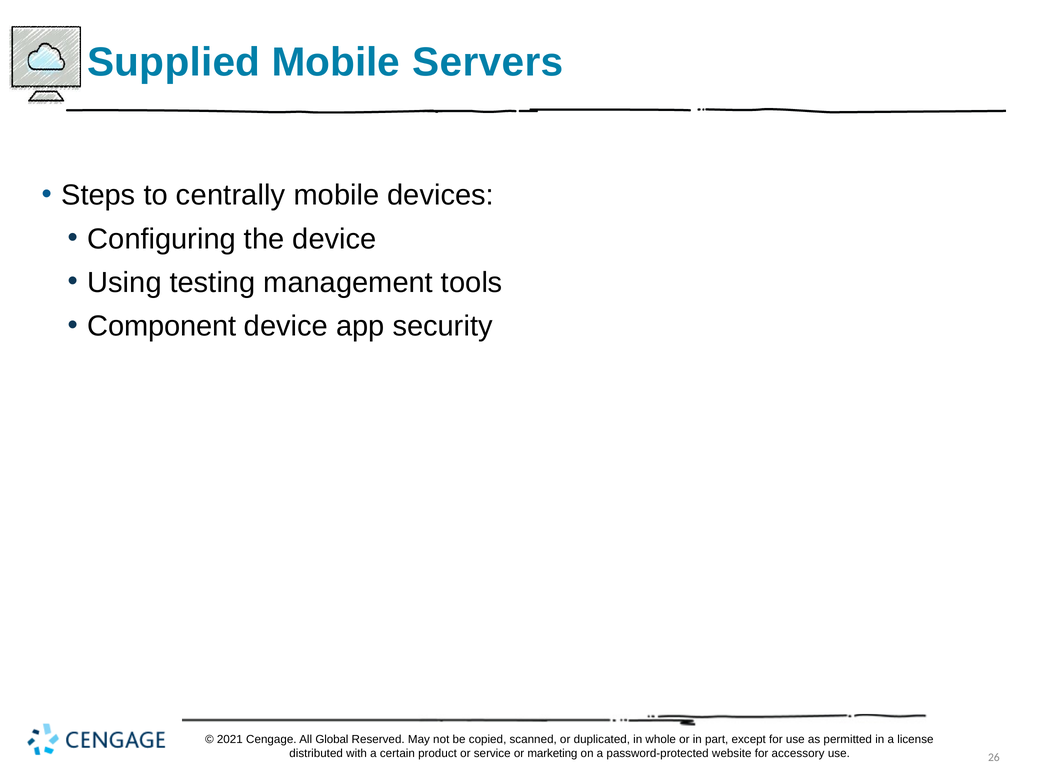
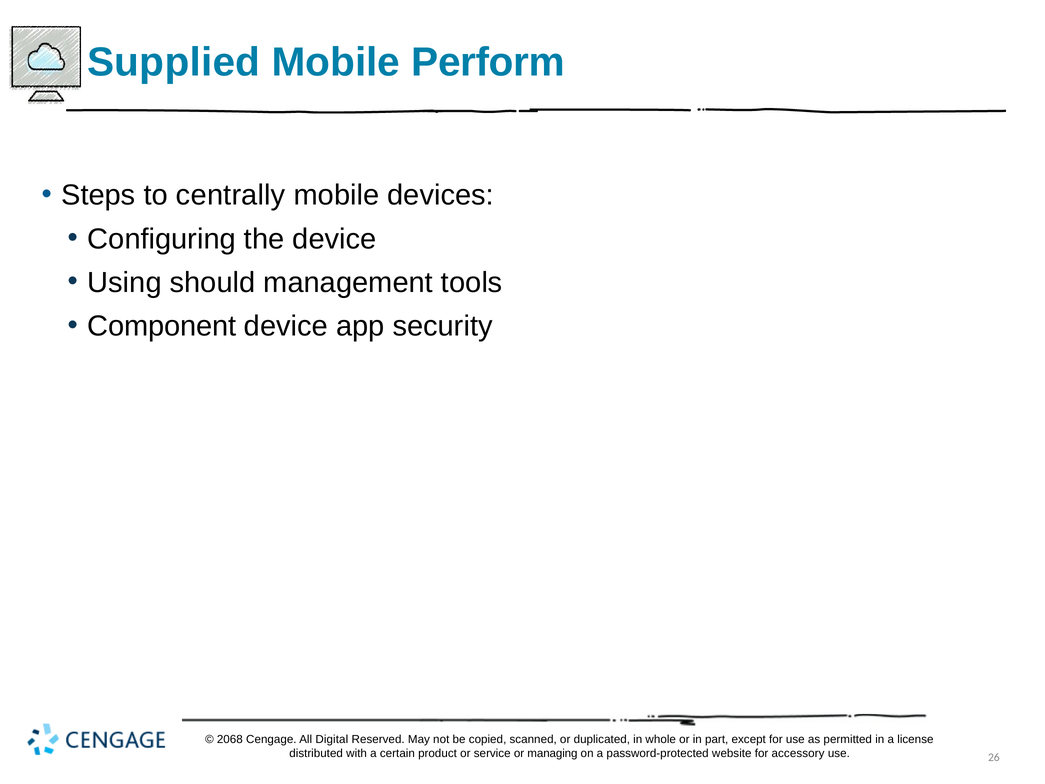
Servers: Servers -> Perform
testing: testing -> should
2021: 2021 -> 2068
Global: Global -> Digital
marketing: marketing -> managing
